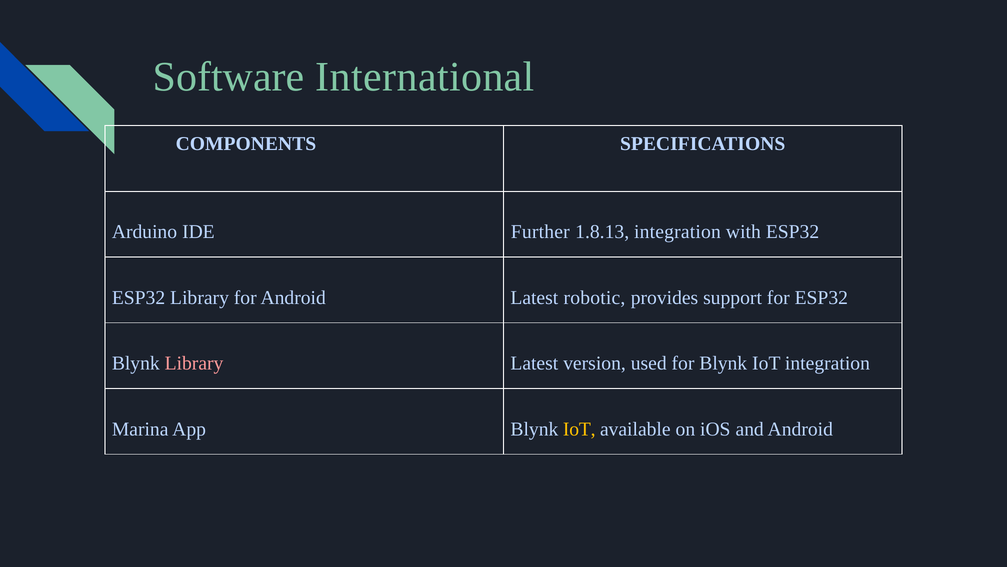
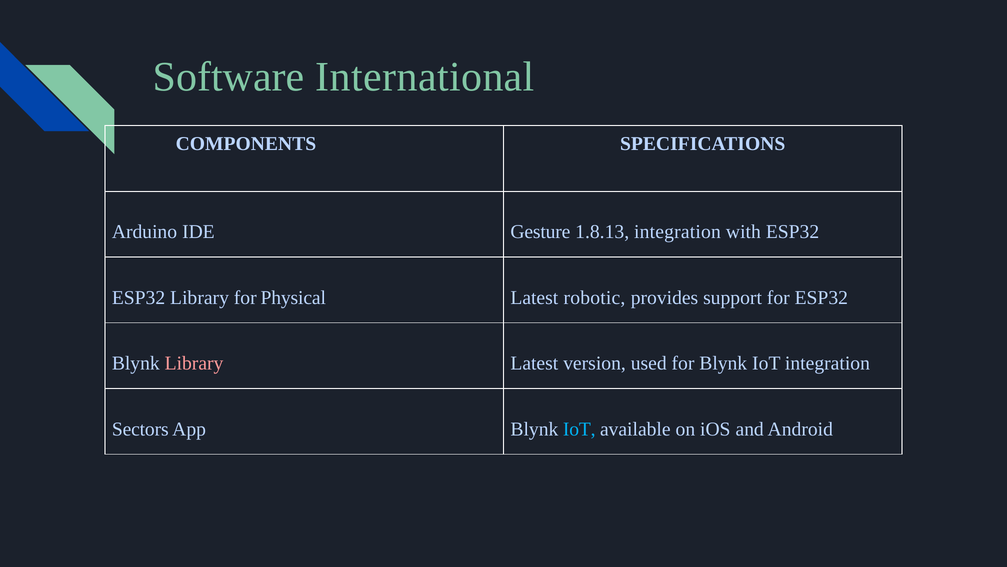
Further: Further -> Gesture
for Android: Android -> Physical
Marina: Marina -> Sectors
IoT at (579, 429) colour: yellow -> light blue
